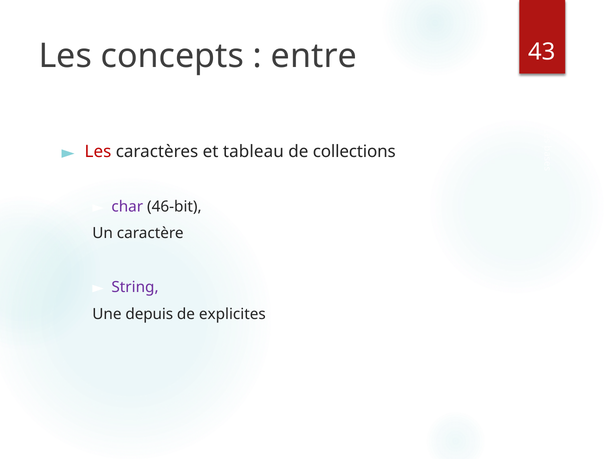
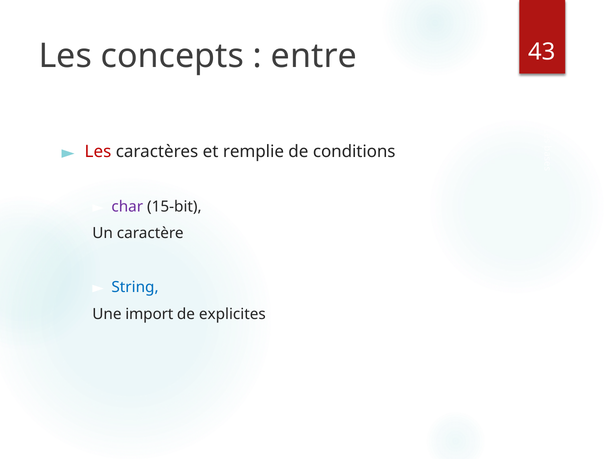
tableau: tableau -> remplie
collections: collections -> conditions
46-bit: 46-bit -> 15-bit
String colour: purple -> blue
depuis: depuis -> import
